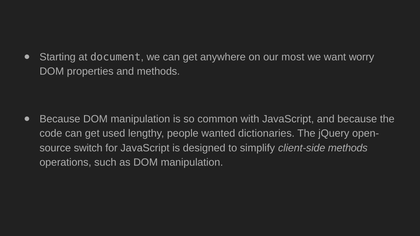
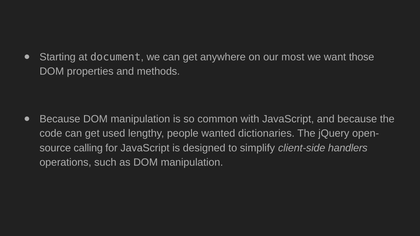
worry: worry -> those
switch: switch -> calling
client-side methods: methods -> handlers
